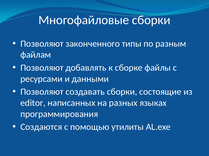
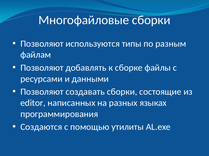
законченного: законченного -> используются
